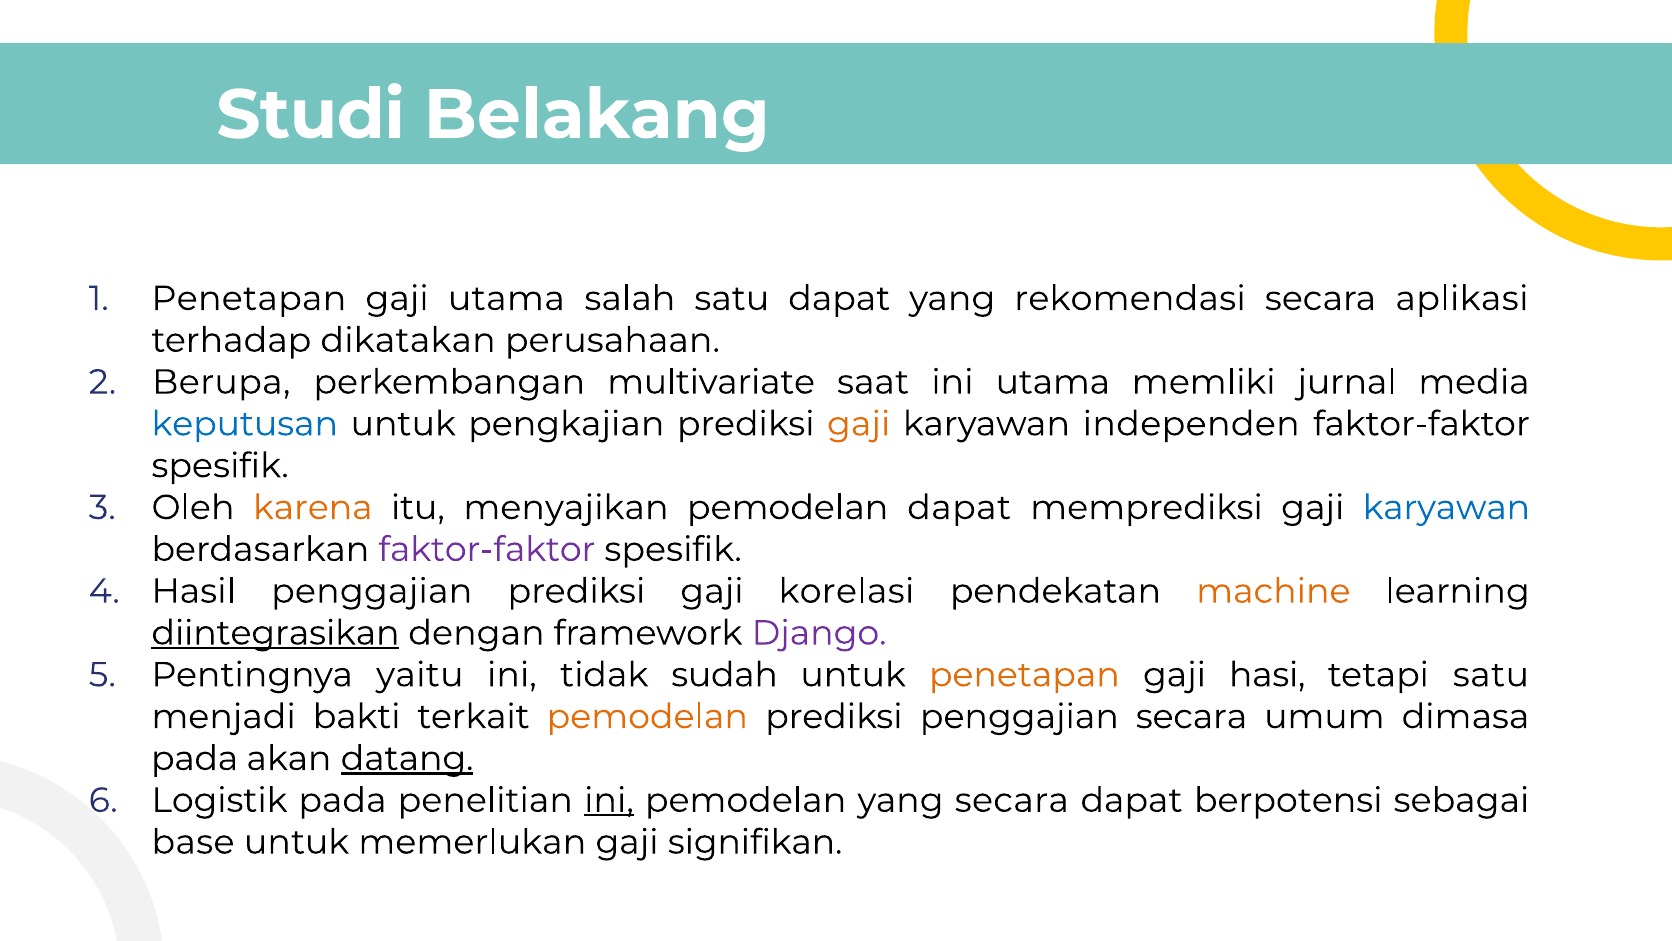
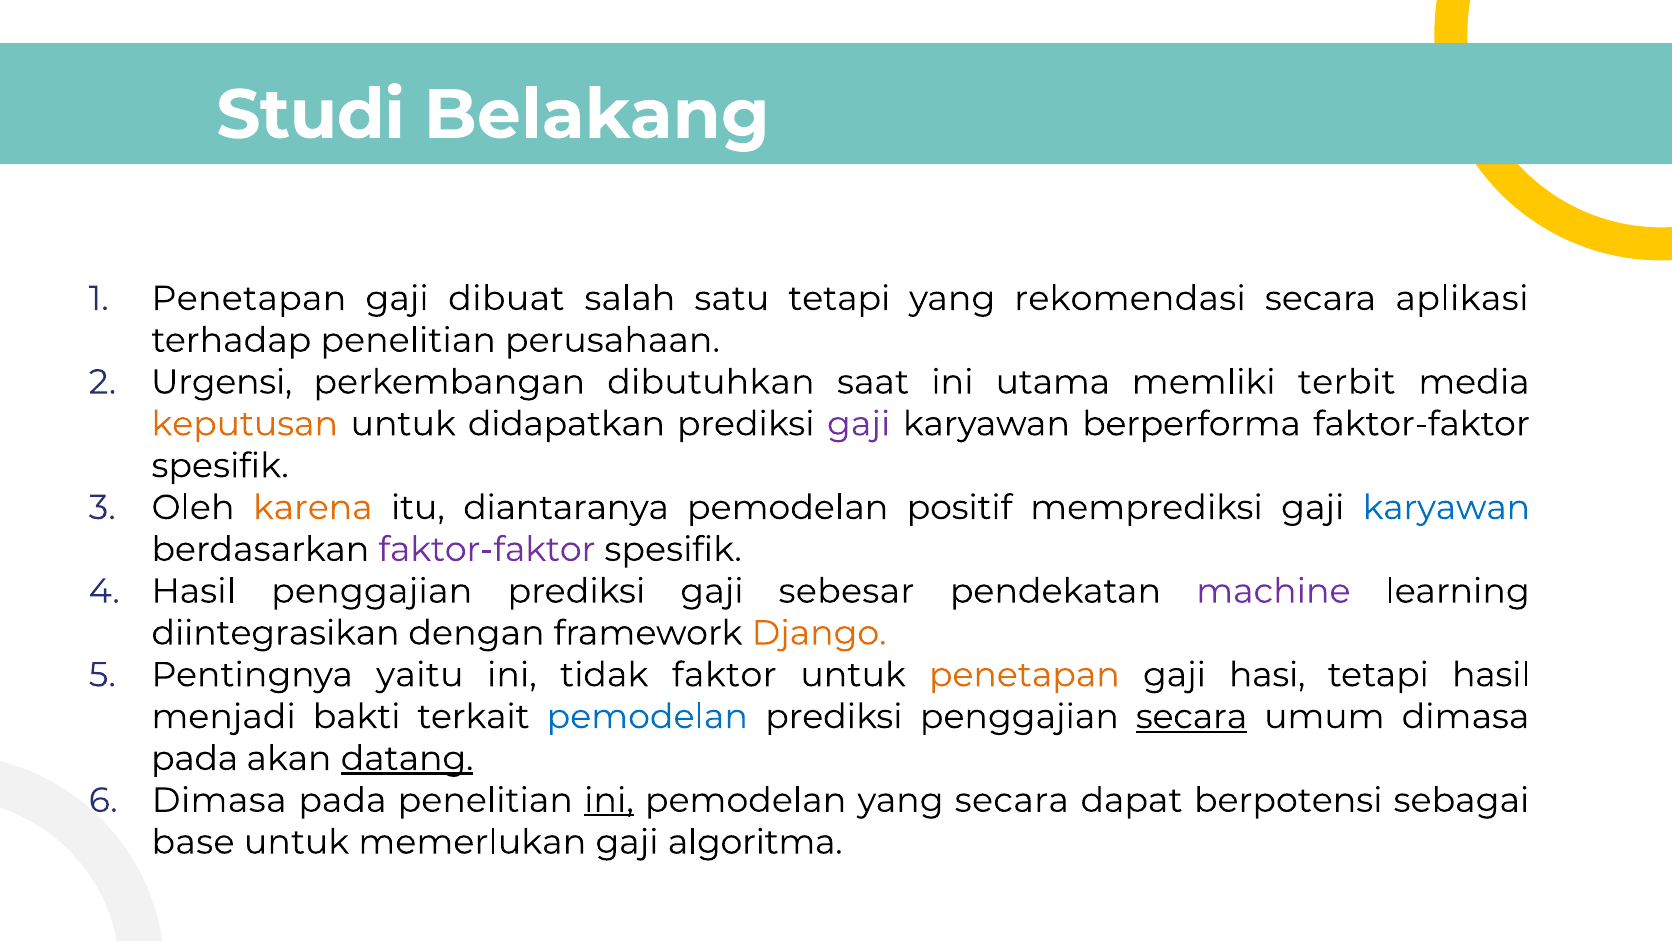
gaji utama: utama -> dibuat
satu dapat: dapat -> tetapi
terhadap dikatakan: dikatakan -> penelitian
Berupa: Berupa -> Urgensi
multivariate: multivariate -> dibutuhkan
jurnal: jurnal -> terbit
keputusan colour: blue -> orange
pengkajian: pengkajian -> didapatkan
gaji at (859, 424) colour: orange -> purple
independen: independen -> berperforma
menyajikan: menyajikan -> diantaranya
pemodelan dapat: dapat -> positif
korelasi: korelasi -> sebesar
machine colour: orange -> purple
diintegrasikan underline: present -> none
Django colour: purple -> orange
sudah: sudah -> faktor
tetapi satu: satu -> hasil
pemodelan at (647, 716) colour: orange -> blue
secara at (1192, 716) underline: none -> present
Logistik at (219, 800): Logistik -> Dimasa
signifikan: signifikan -> algoritma
